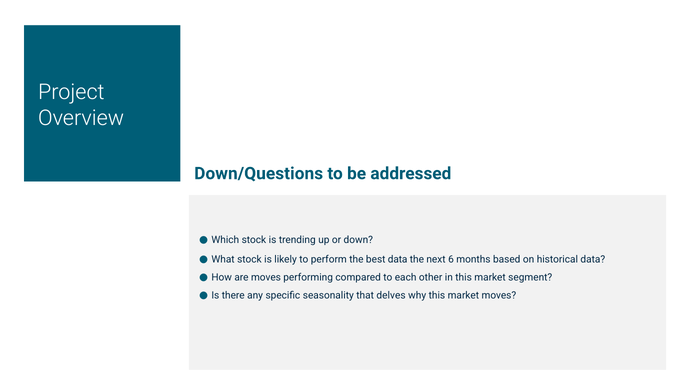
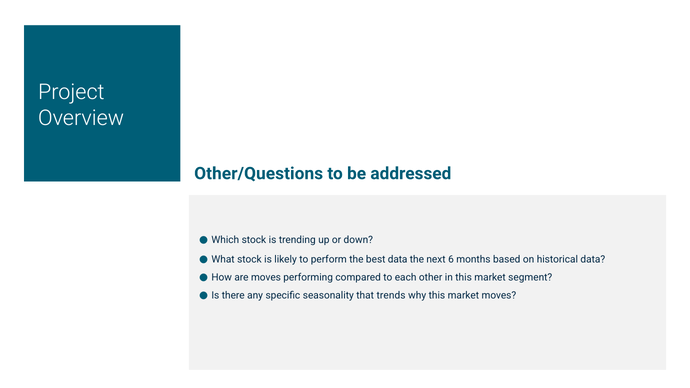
Down/Questions: Down/Questions -> Other/Questions
delves: delves -> trends
